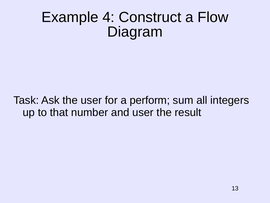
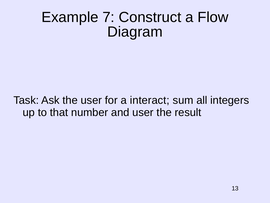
4: 4 -> 7
perform: perform -> interact
